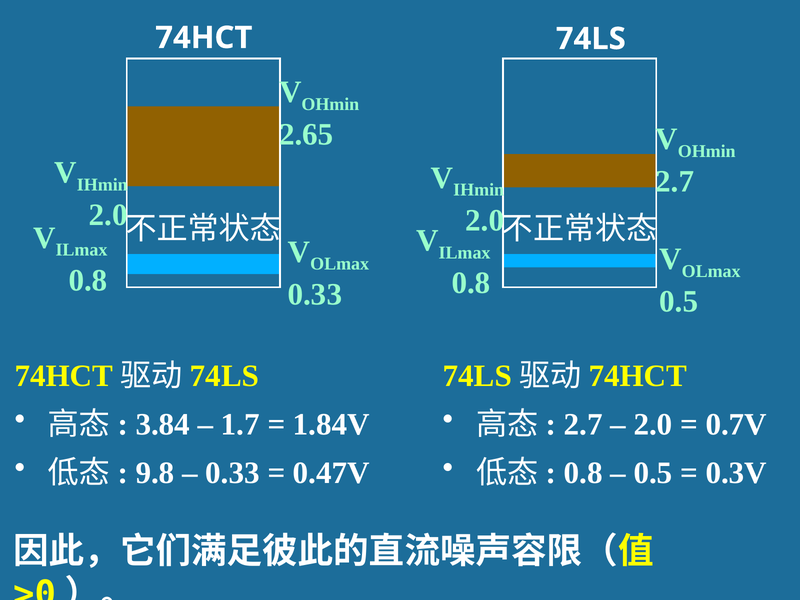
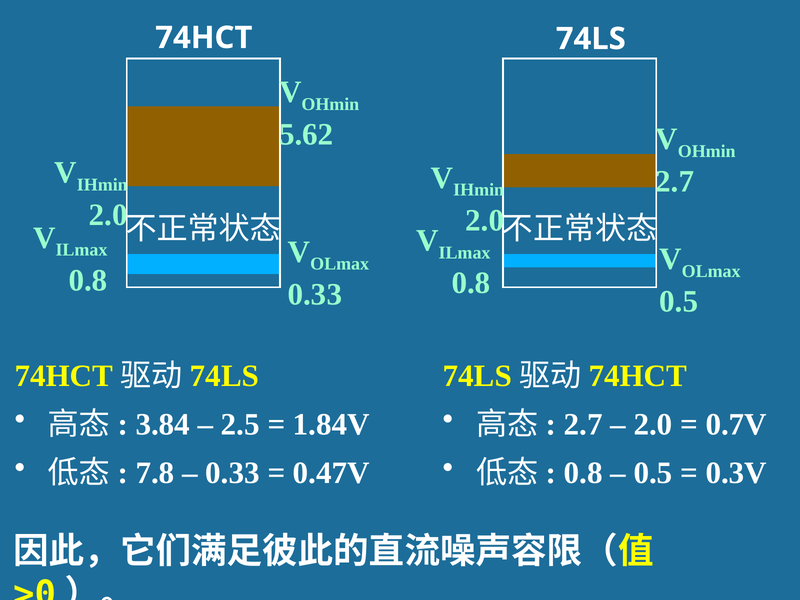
2.65: 2.65 -> 5.62
1.7: 1.7 -> 2.5
9.8: 9.8 -> 7.8
